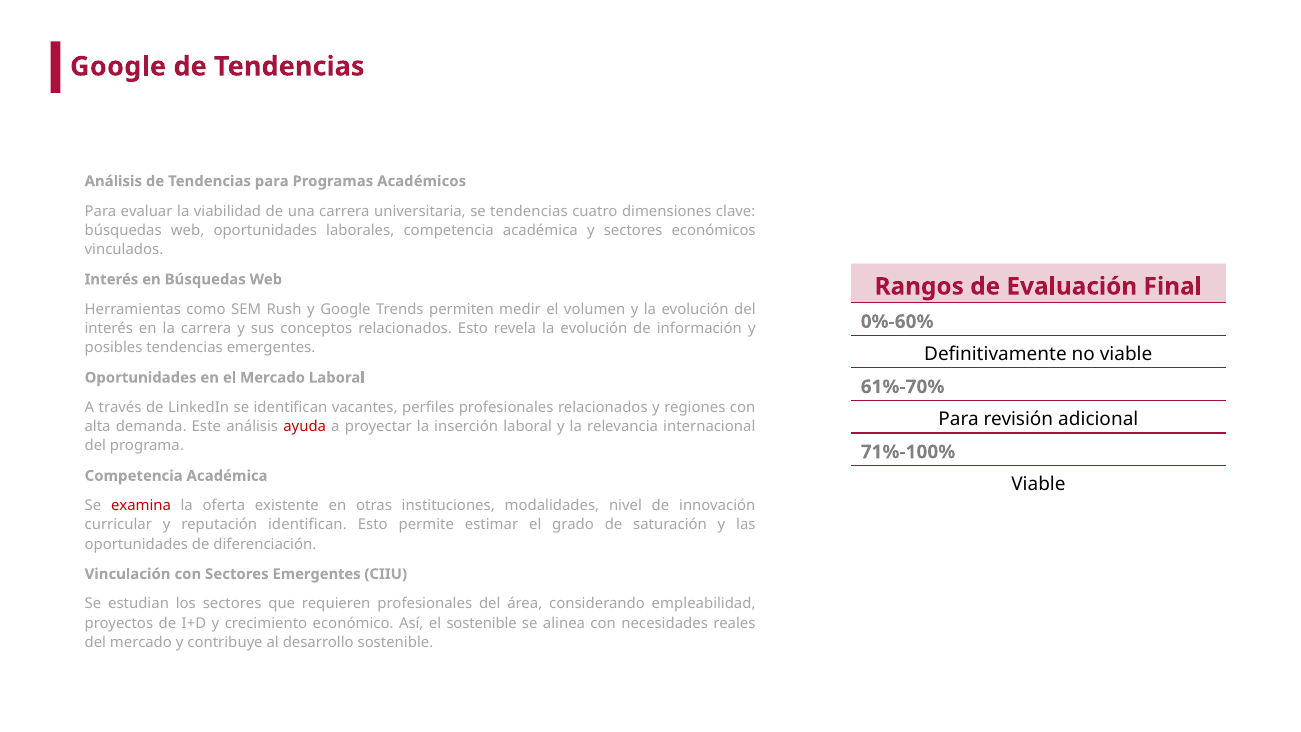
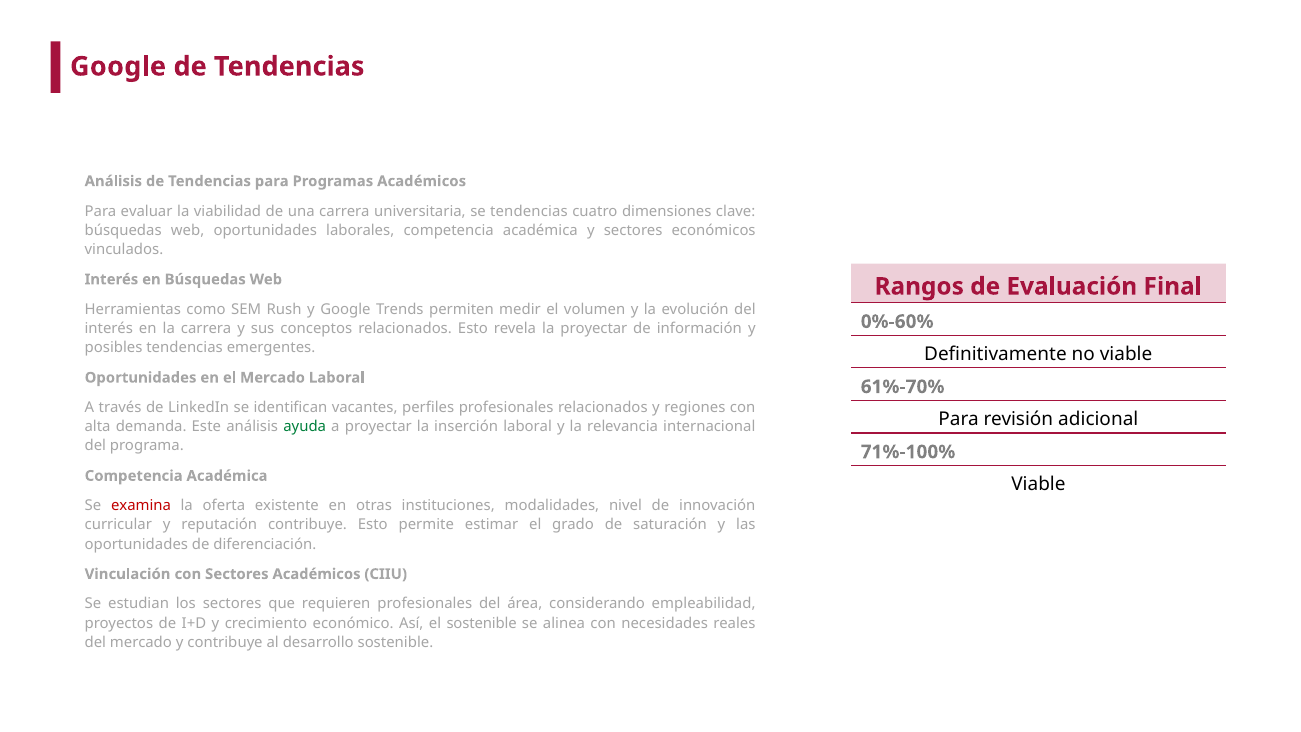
revela la evolución: evolución -> proyectar
ayuda colour: red -> green
reputación identifican: identifican -> contribuye
Sectores Emergentes: Emergentes -> Académicos
